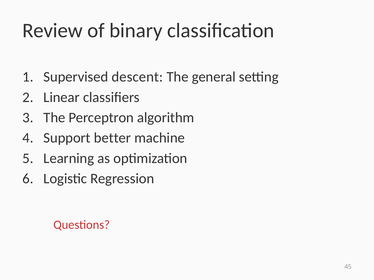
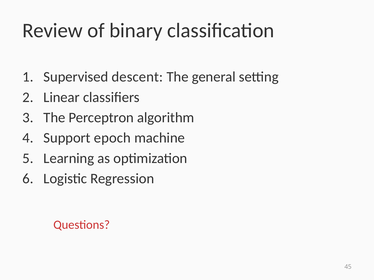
better: better -> epoch
